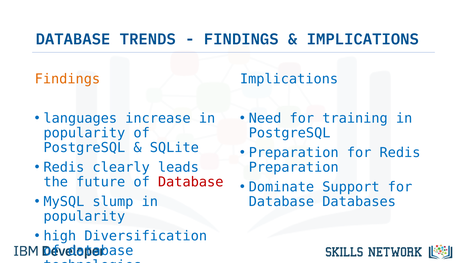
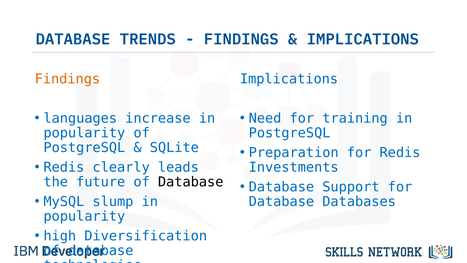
Preparation at (294, 167): Preparation -> Investments
Database at (191, 182) colour: red -> black
Dominate at (281, 187): Dominate -> Database
